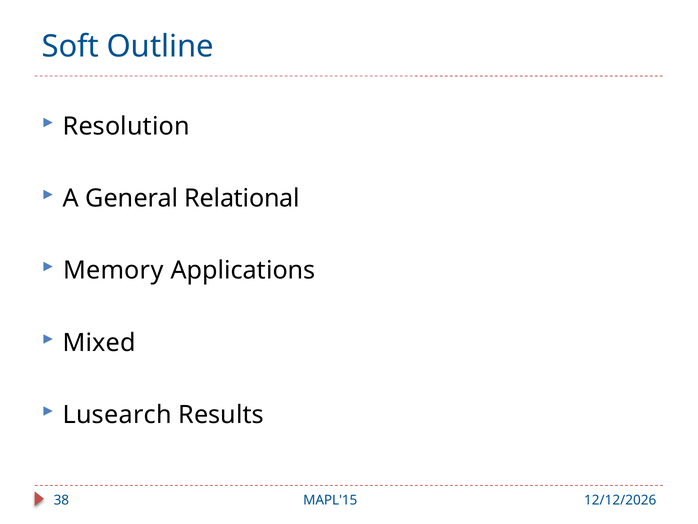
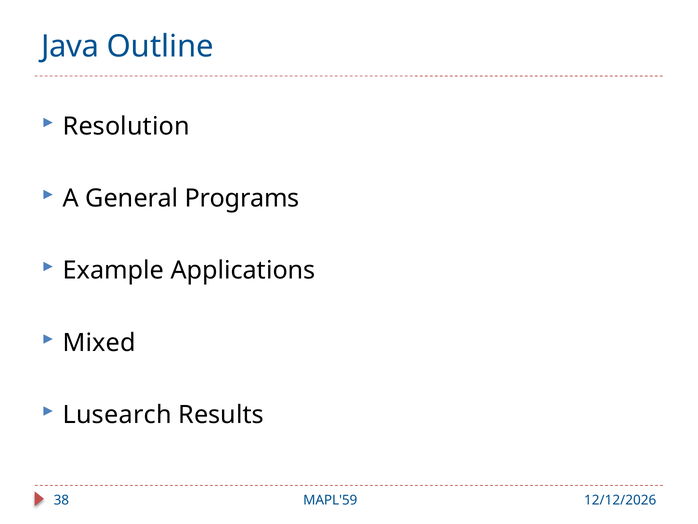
Soft: Soft -> Java
Relational: Relational -> Programs
Memory: Memory -> Example
MAPL'15: MAPL'15 -> MAPL'59
